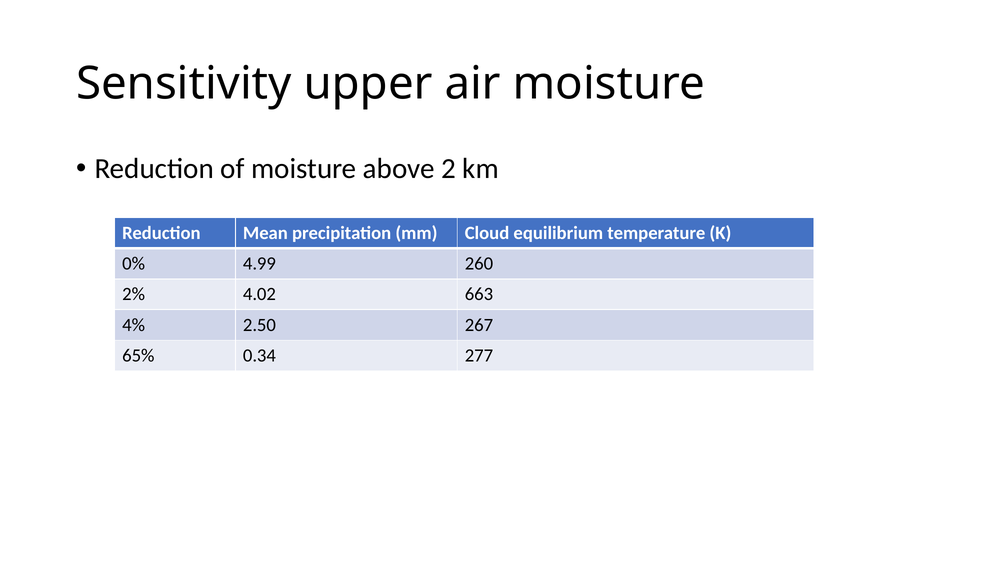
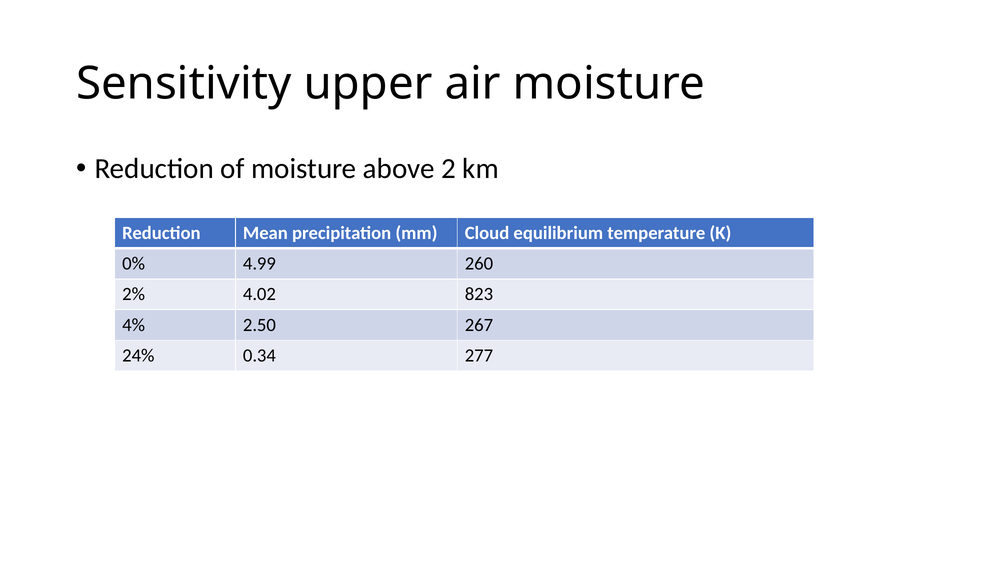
663: 663 -> 823
65%: 65% -> 24%
